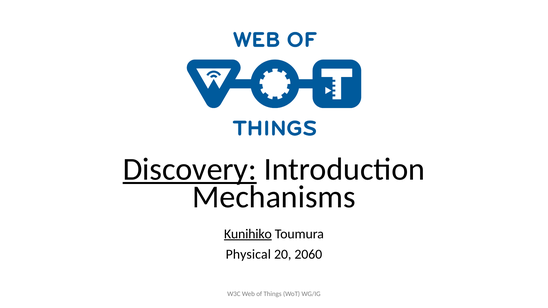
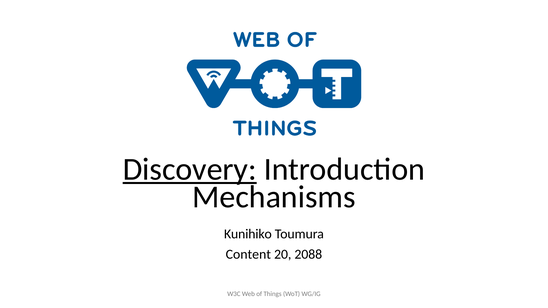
Kunihiko underline: present -> none
Physical: Physical -> Content
2060: 2060 -> 2088
